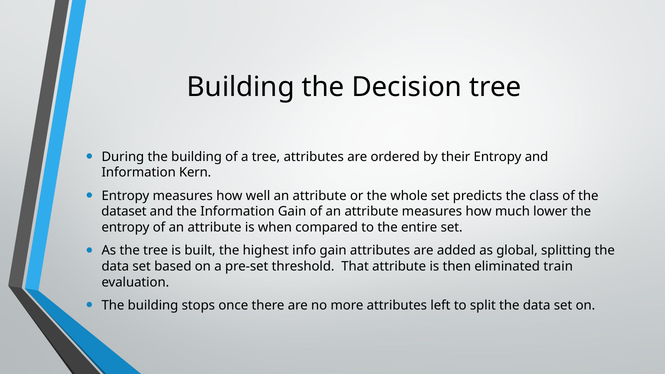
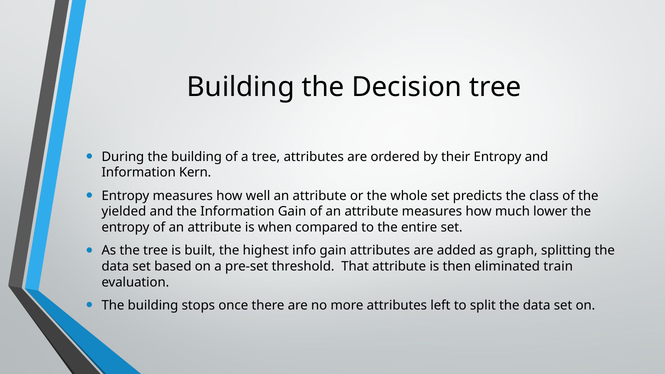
dataset: dataset -> yielded
global: global -> graph
